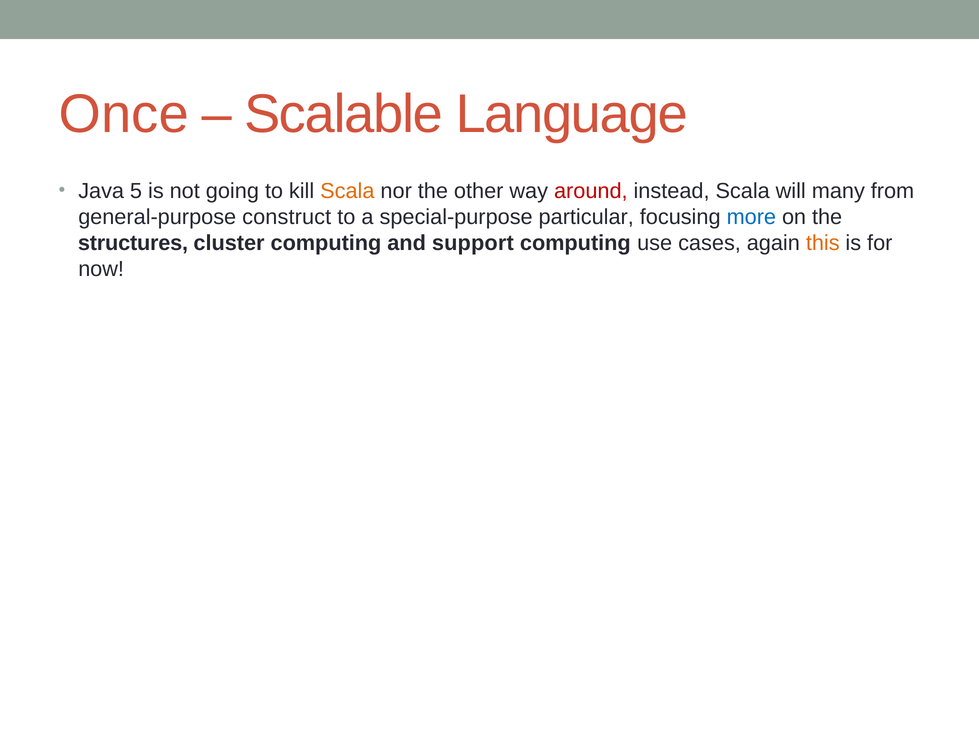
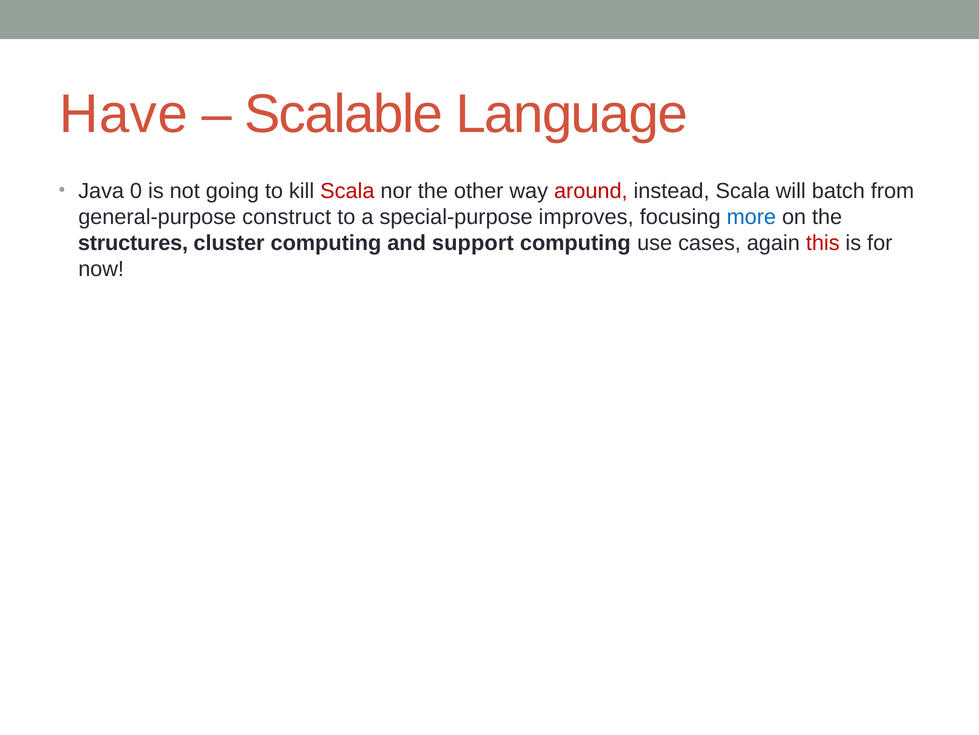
Once: Once -> Have
5: 5 -> 0
Scala at (347, 191) colour: orange -> red
many: many -> batch
particular: particular -> improves
this colour: orange -> red
